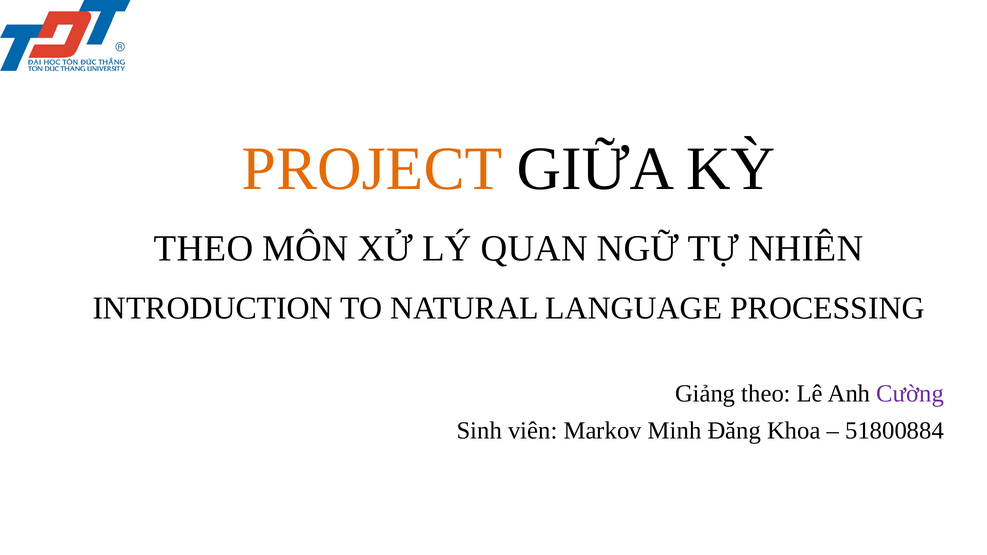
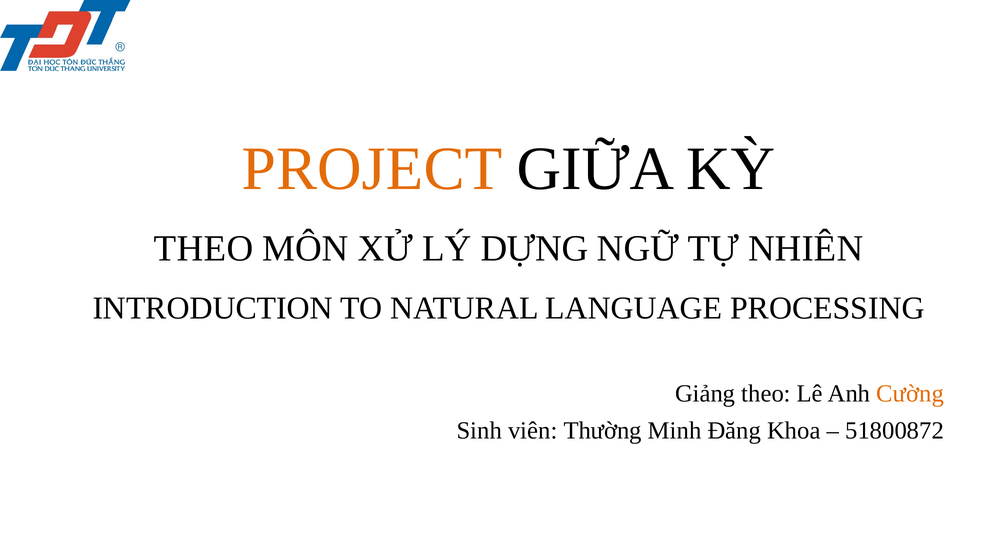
QUAN: QUAN -> DỰNG
Cường colour: purple -> orange
Markov: Markov -> Thường
51800884: 51800884 -> 51800872
